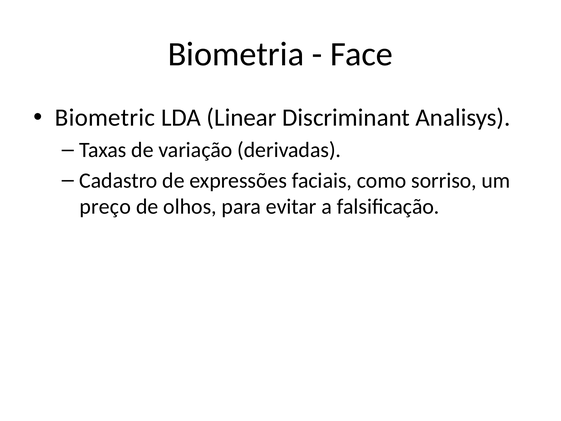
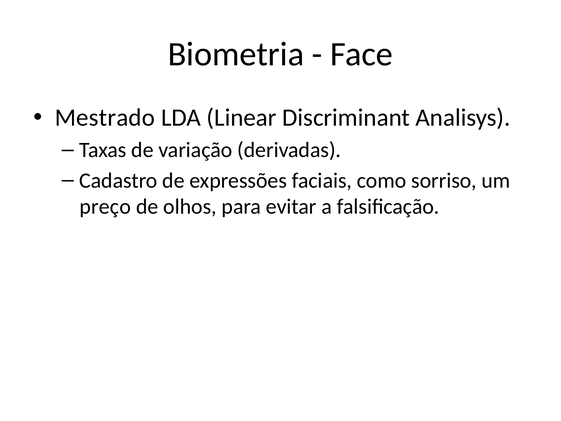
Biometric: Biometric -> Mestrado
